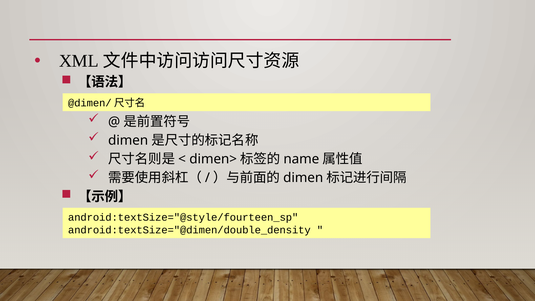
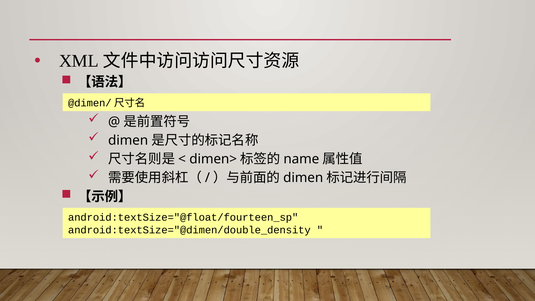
android:textSize="@style/fourteen_sp: android:textSize="@style/fourteen_sp -> android:textSize="@float/fourteen_sp
